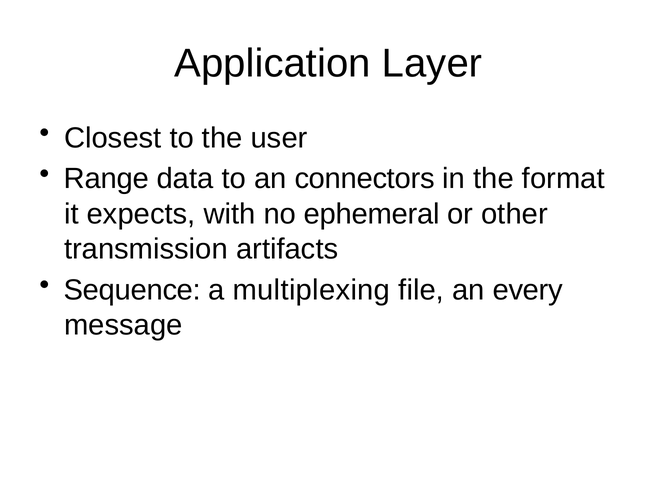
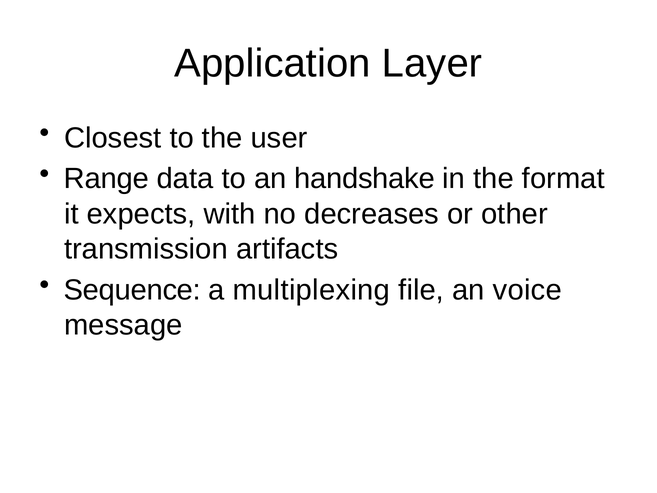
connectors: connectors -> handshake
ephemeral: ephemeral -> decreases
every: every -> voice
